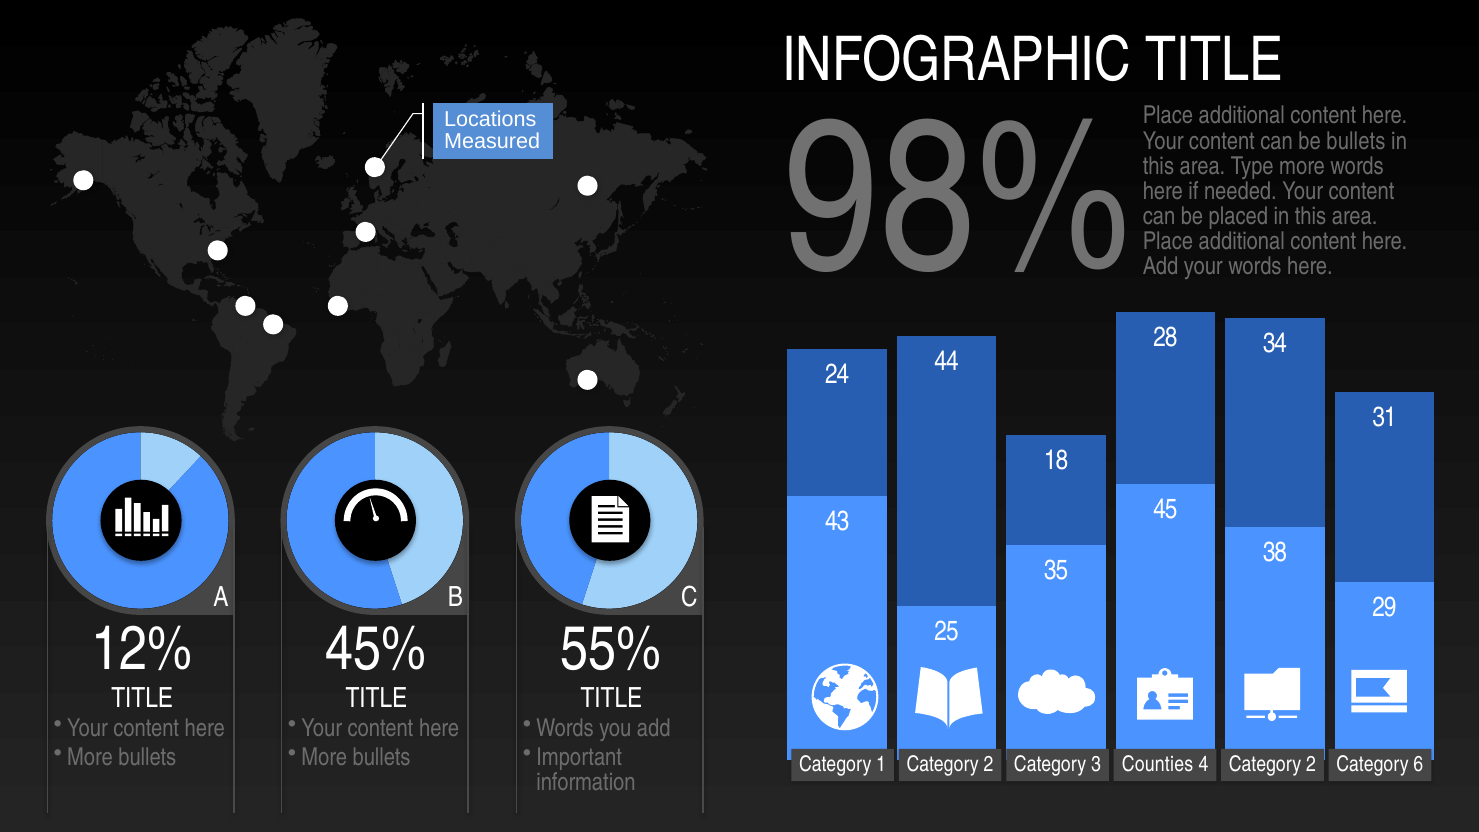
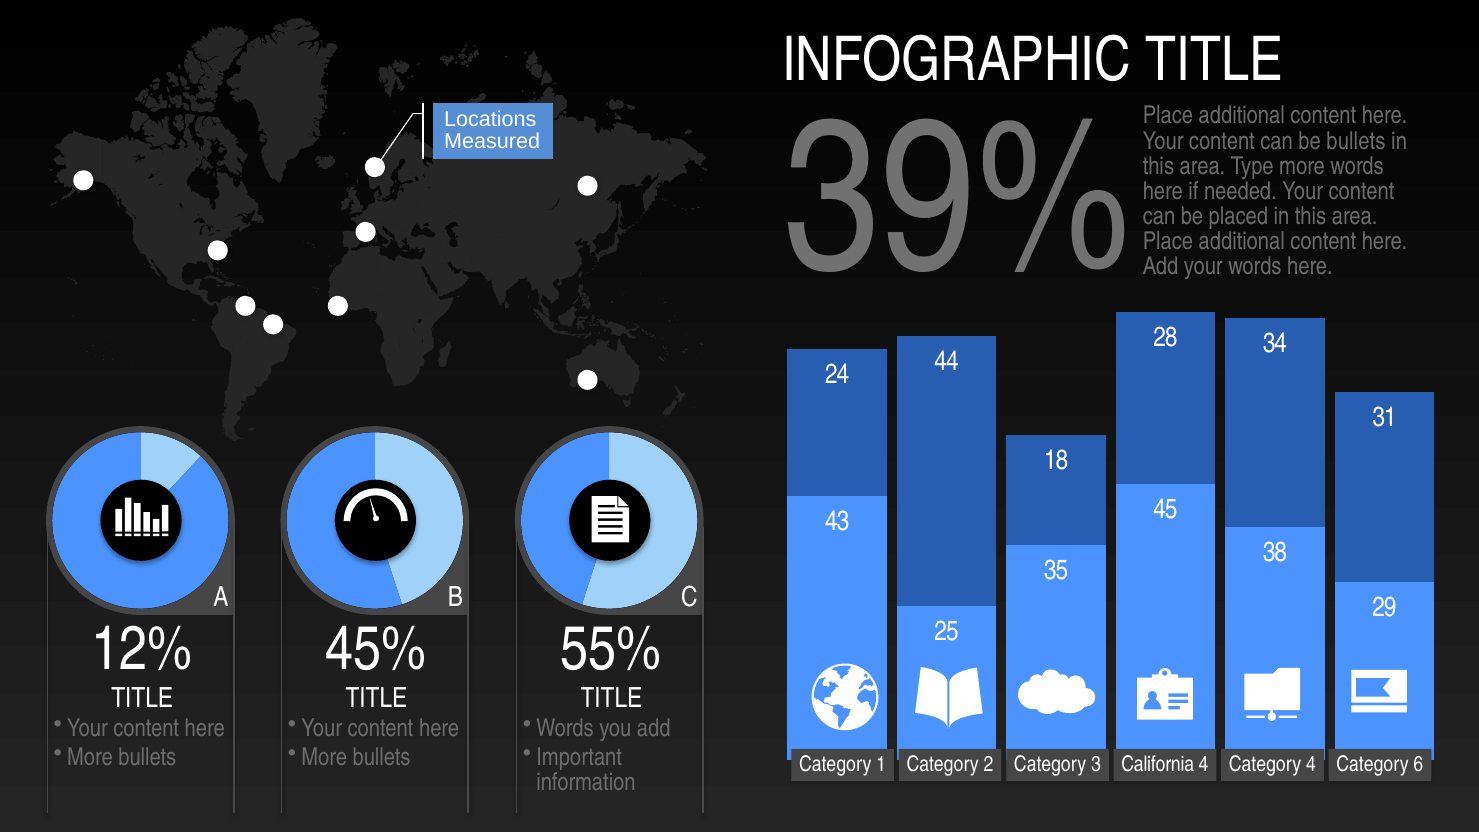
98%: 98% -> 39%
Counties: Counties -> California
4 Category 2: 2 -> 4
